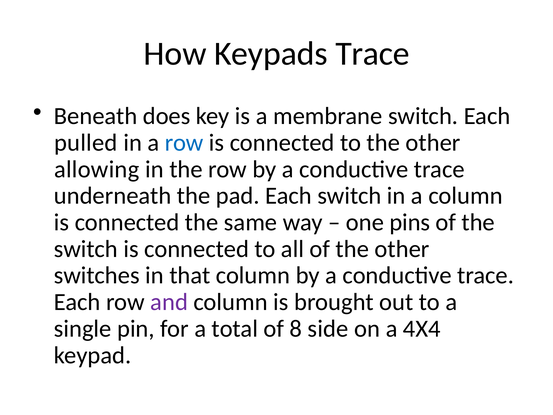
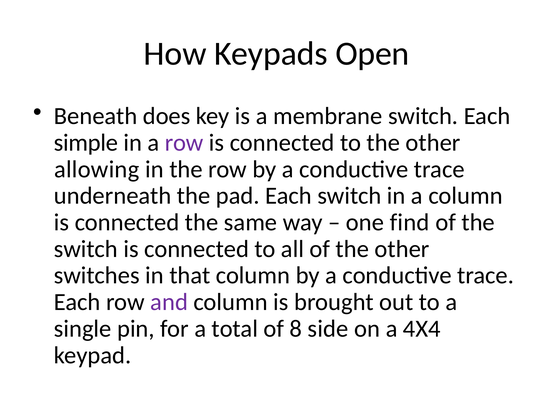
Keypads Trace: Trace -> Open
pulled: pulled -> simple
row at (184, 143) colour: blue -> purple
pins: pins -> find
